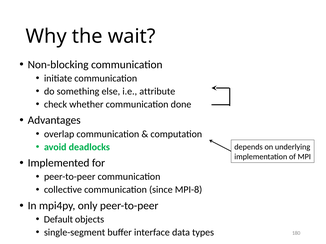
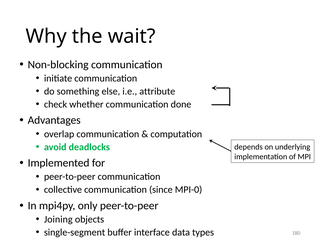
MPI-8: MPI-8 -> MPI-0
Default: Default -> Joining
